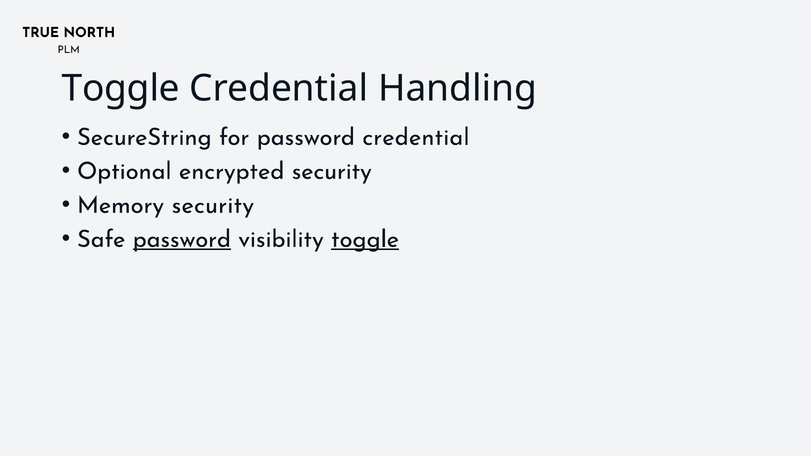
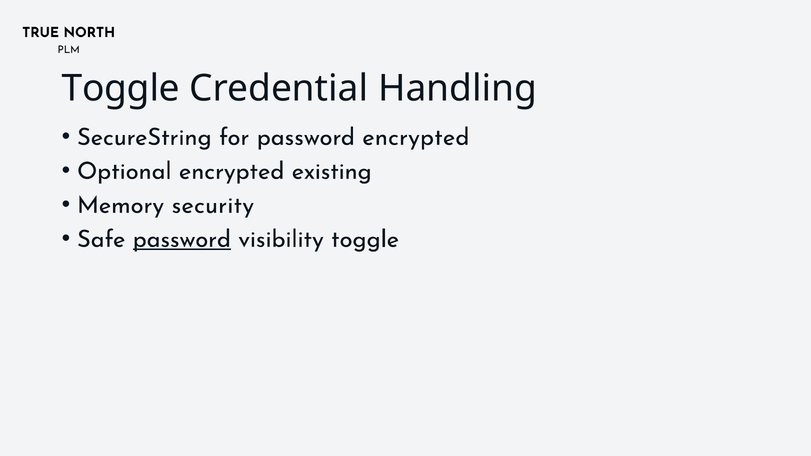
password credential: credential -> encrypted
encrypted security: security -> existing
toggle at (365, 239) underline: present -> none
